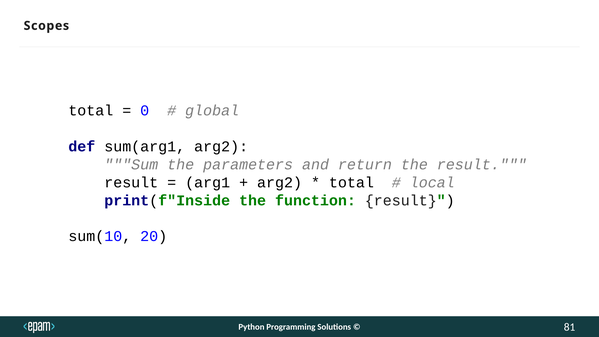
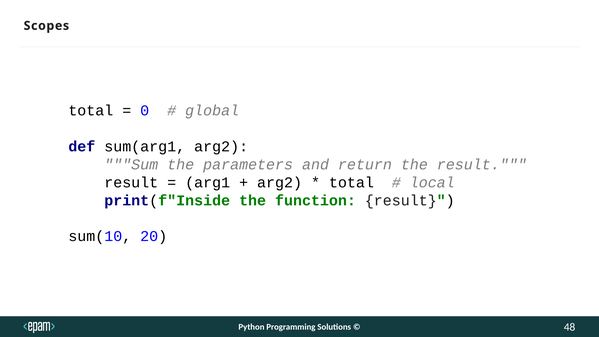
81: 81 -> 48
